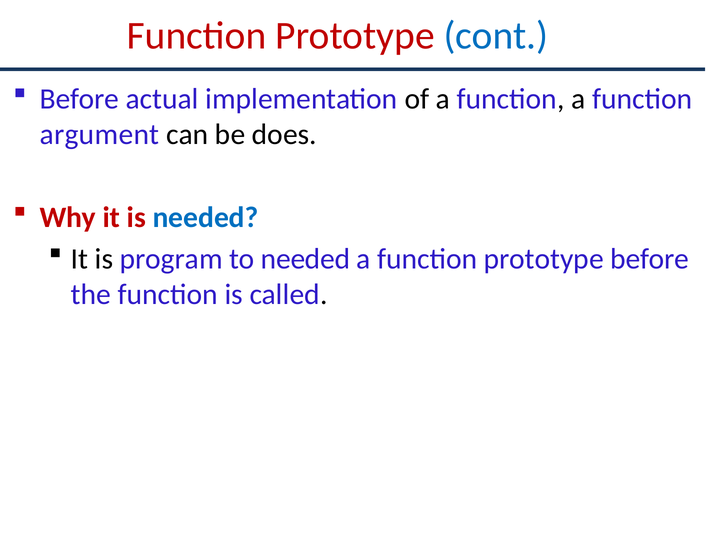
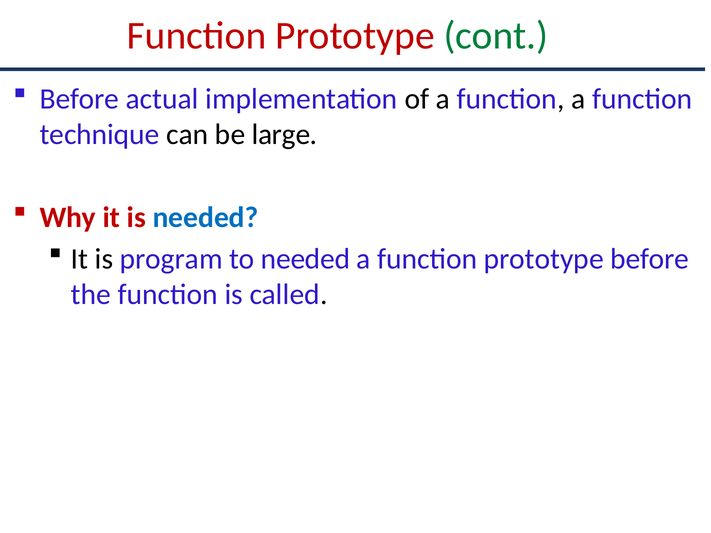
cont colour: blue -> green
argument: argument -> technique
does: does -> large
